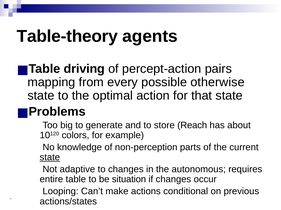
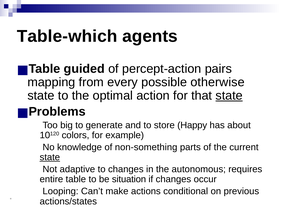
Table-theory: Table-theory -> Table-which
driving: driving -> guided
state at (229, 96) underline: none -> present
Reach: Reach -> Happy
non-perception: non-perception -> non-something
